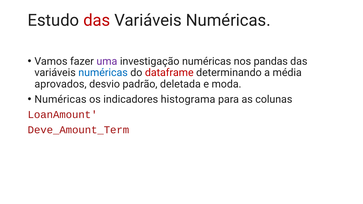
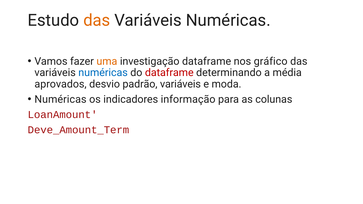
das at (97, 21) colour: red -> orange
uma colour: purple -> orange
investigação numéricas: numéricas -> dataframe
pandas: pandas -> gráfico
padrão deletada: deletada -> variáveis
histograma: histograma -> informação
